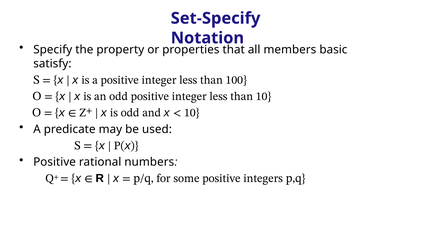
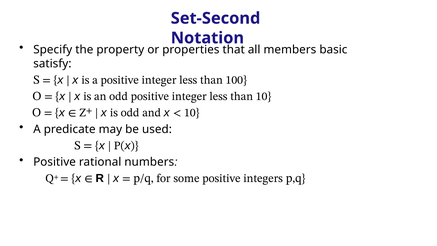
Set-Specify: Set-Specify -> Set-Second
